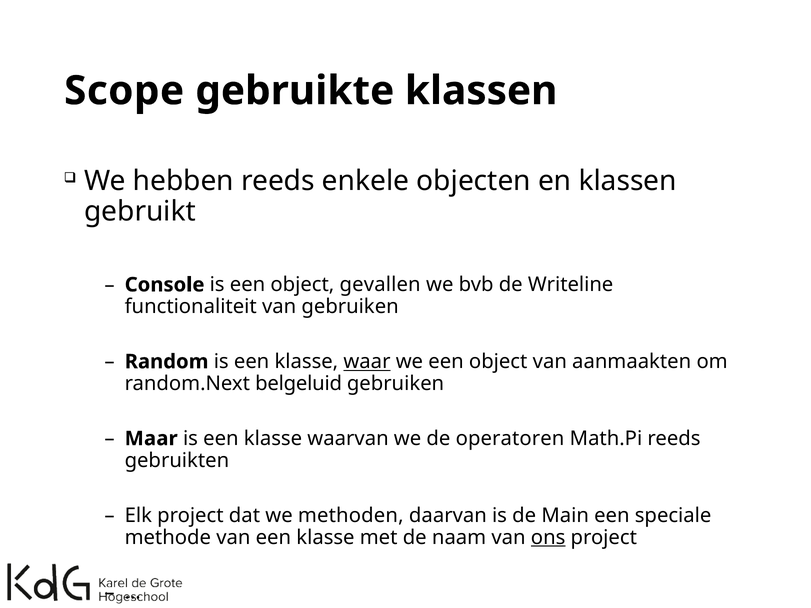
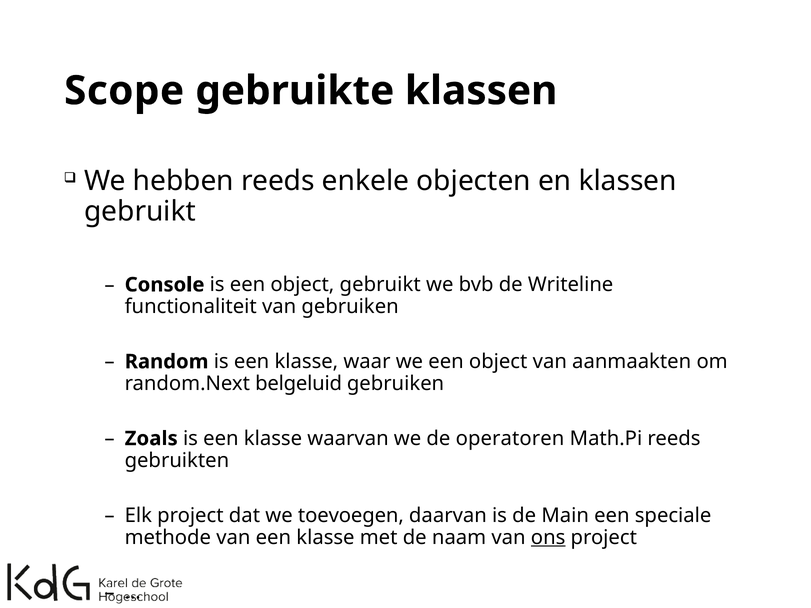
object gevallen: gevallen -> gebruikt
waar underline: present -> none
Maar: Maar -> Zoals
methoden: methoden -> toevoegen
